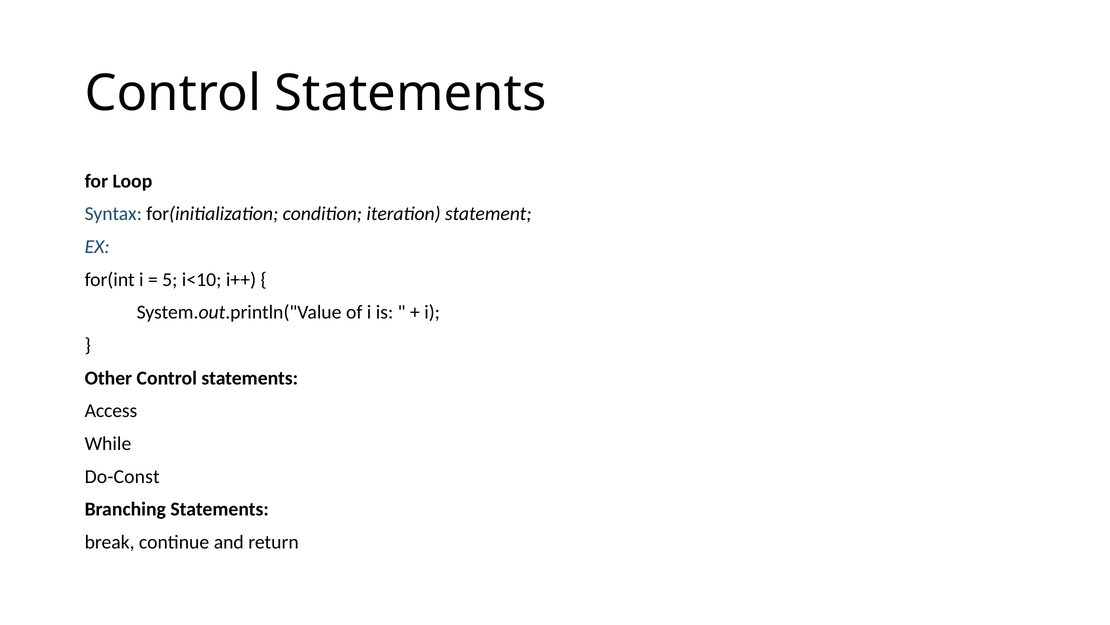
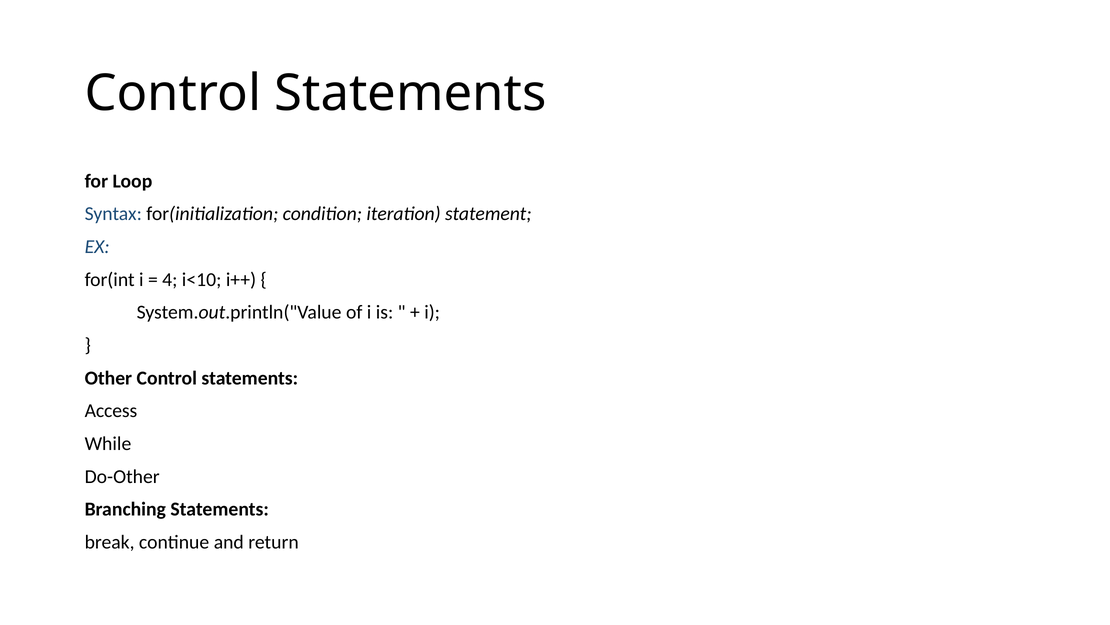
5: 5 -> 4
Do-Const: Do-Const -> Do-Other
